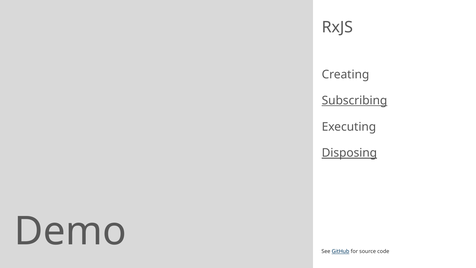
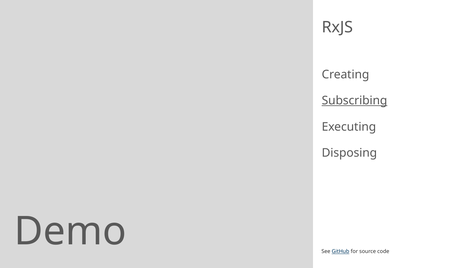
Disposing underline: present -> none
